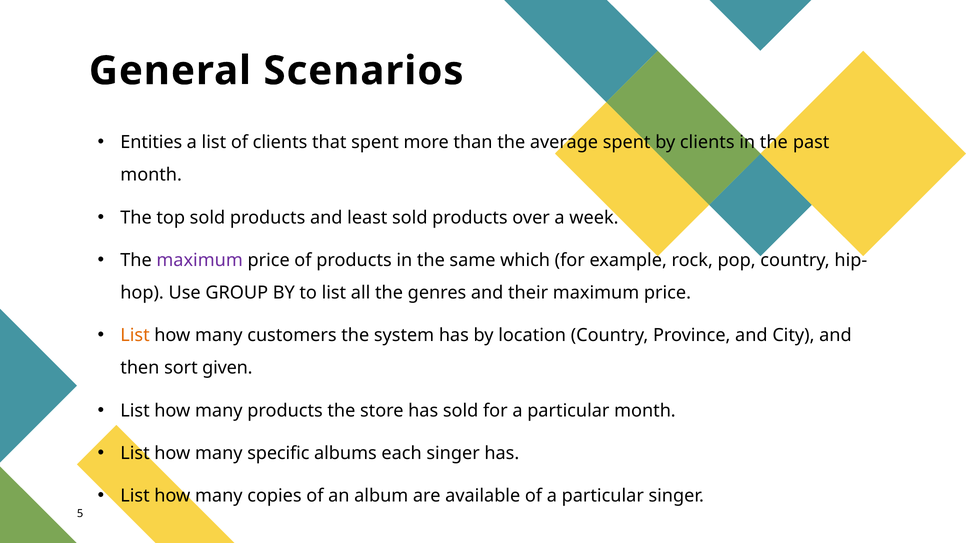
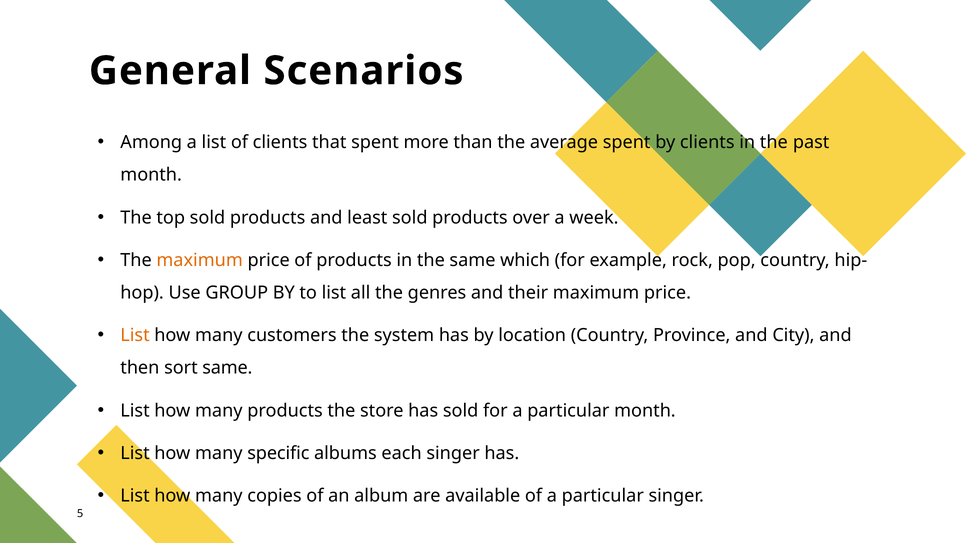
Entities: Entities -> Among
maximum at (200, 260) colour: purple -> orange
sort given: given -> same
